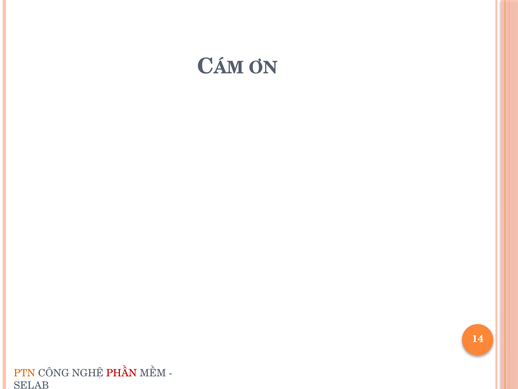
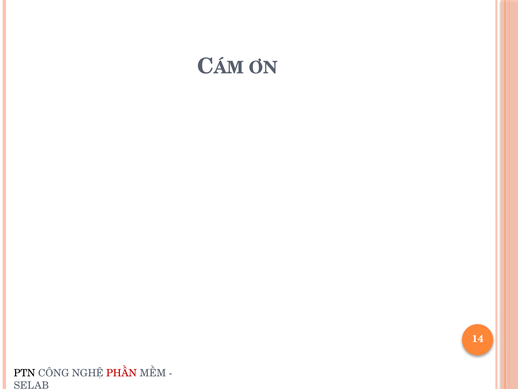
PTN colour: orange -> black
